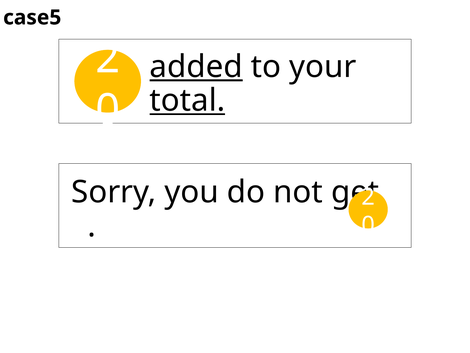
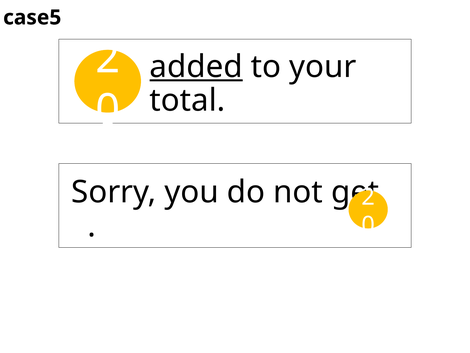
total underline: present -> none
